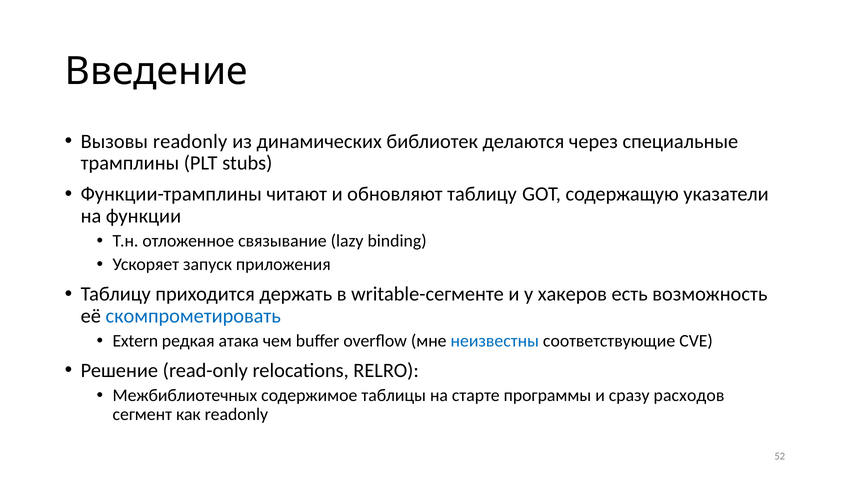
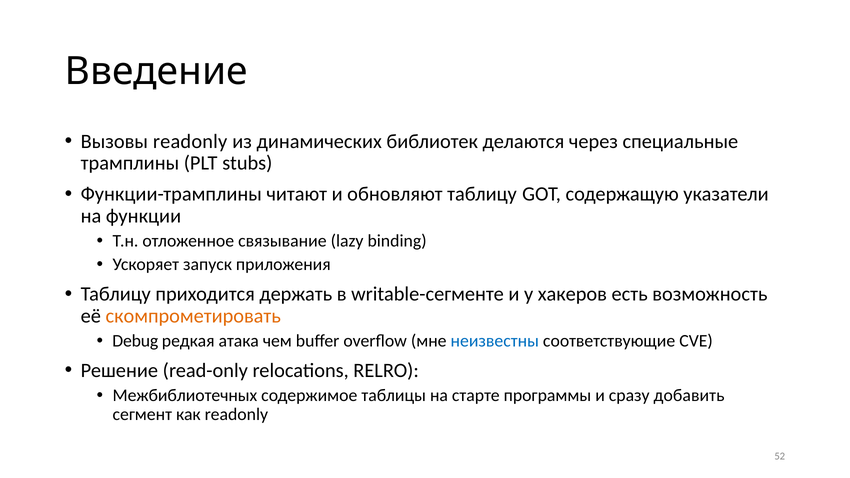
скомпрометировать colour: blue -> orange
Extern: Extern -> Debug
расходов: расходов -> добавить
